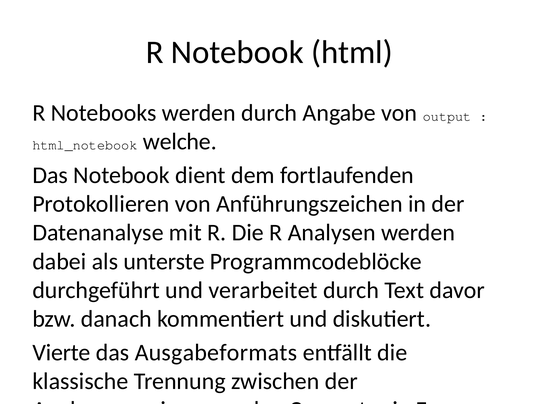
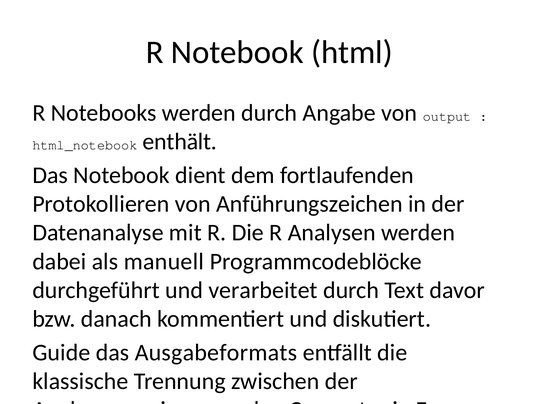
welche: welche -> enthält
unterste: unterste -> manuell
Vierte: Vierte -> Guide
